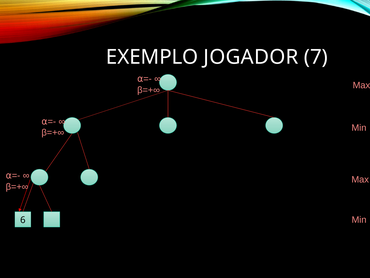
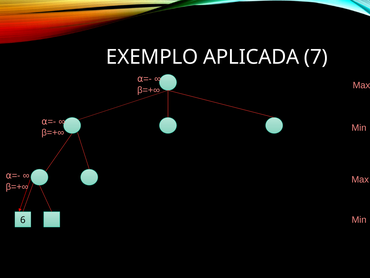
JOGADOR: JOGADOR -> APLICADA
